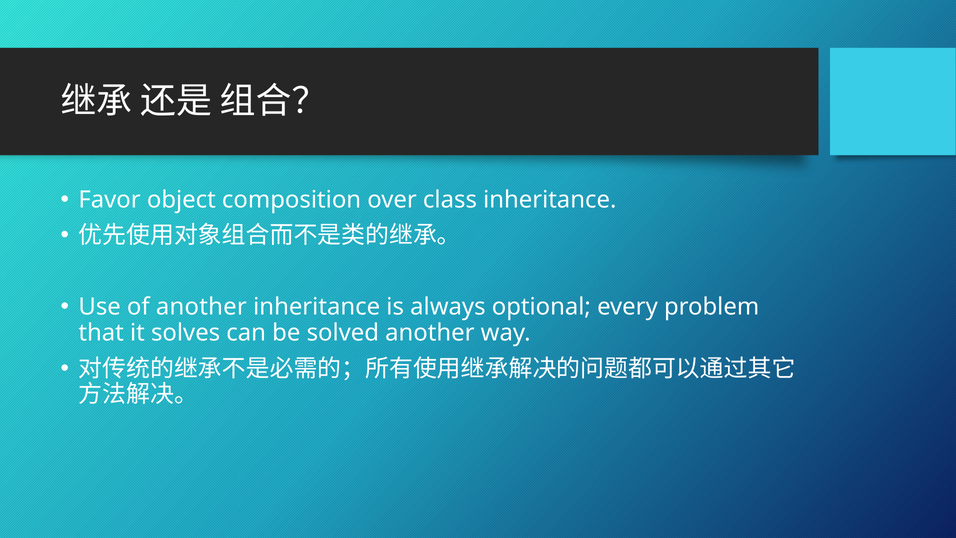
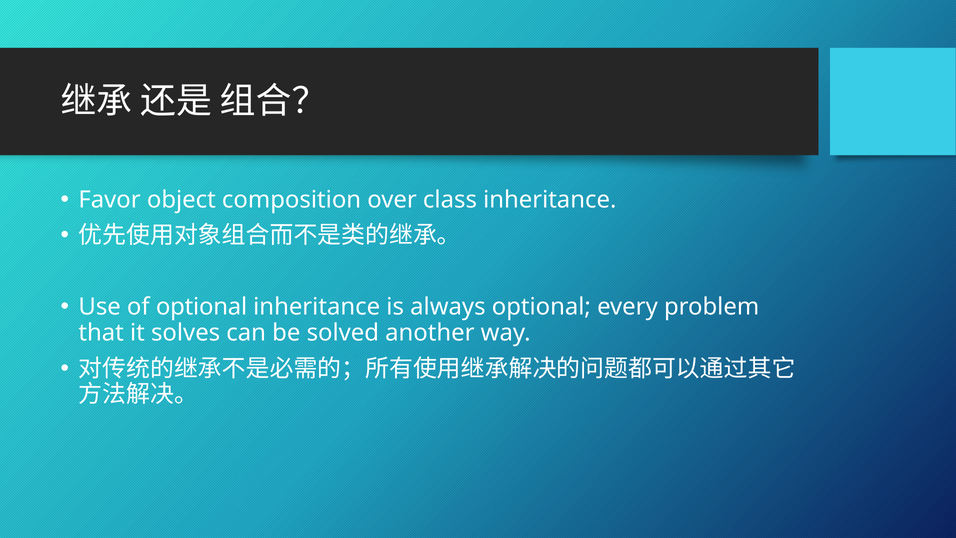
of another: another -> optional
